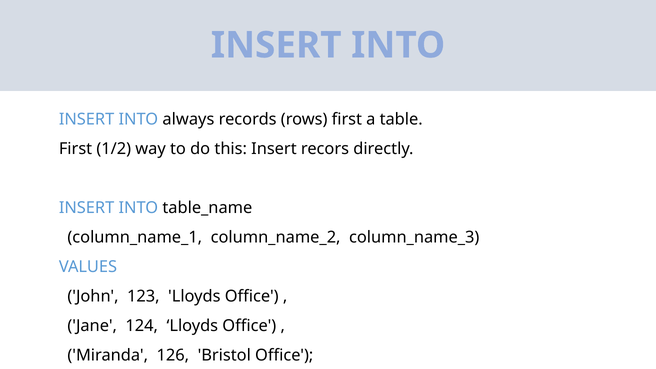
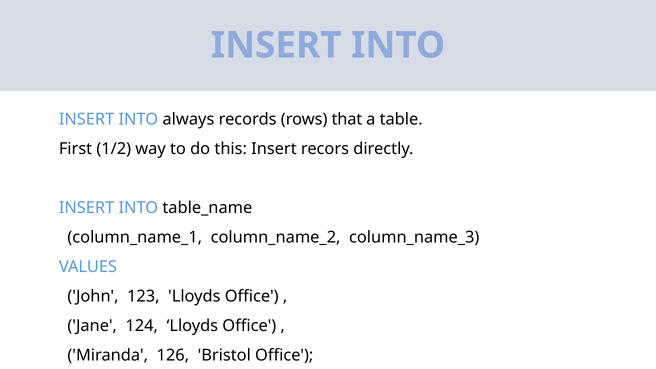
rows first: first -> that
